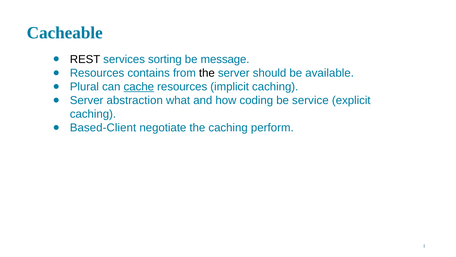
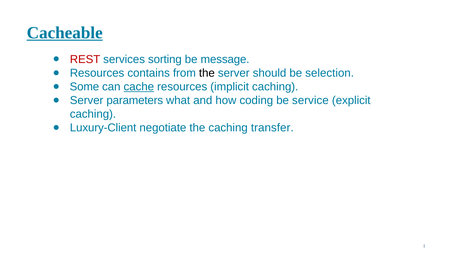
Cacheable underline: none -> present
REST colour: black -> red
available: available -> selection
Plural: Plural -> Some
abstraction: abstraction -> parameters
Based-Client: Based-Client -> Luxury-Client
perform: perform -> transfer
